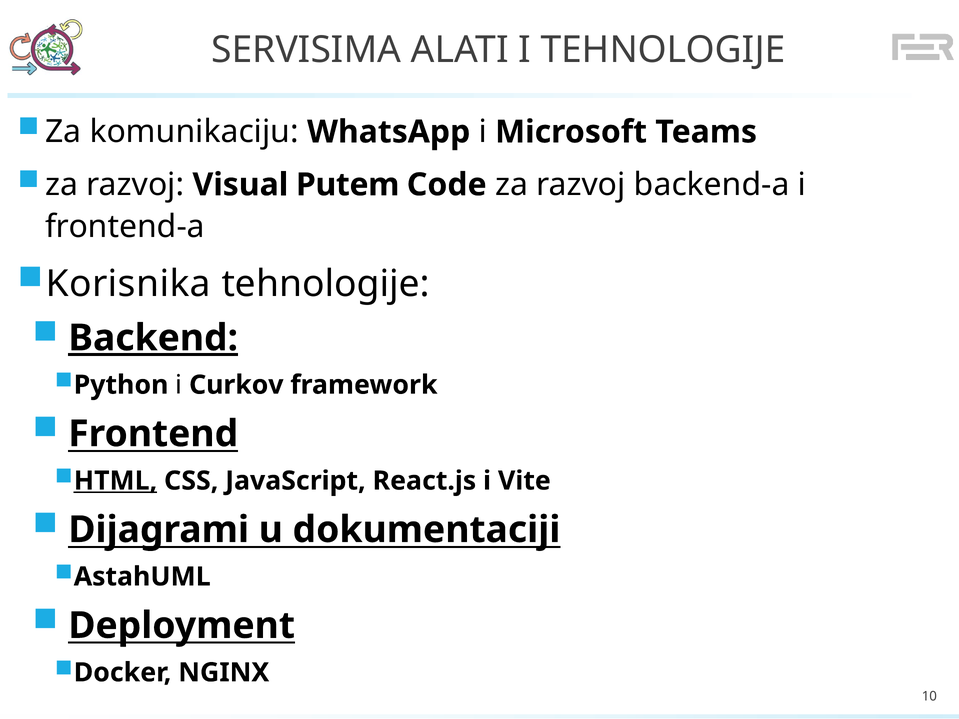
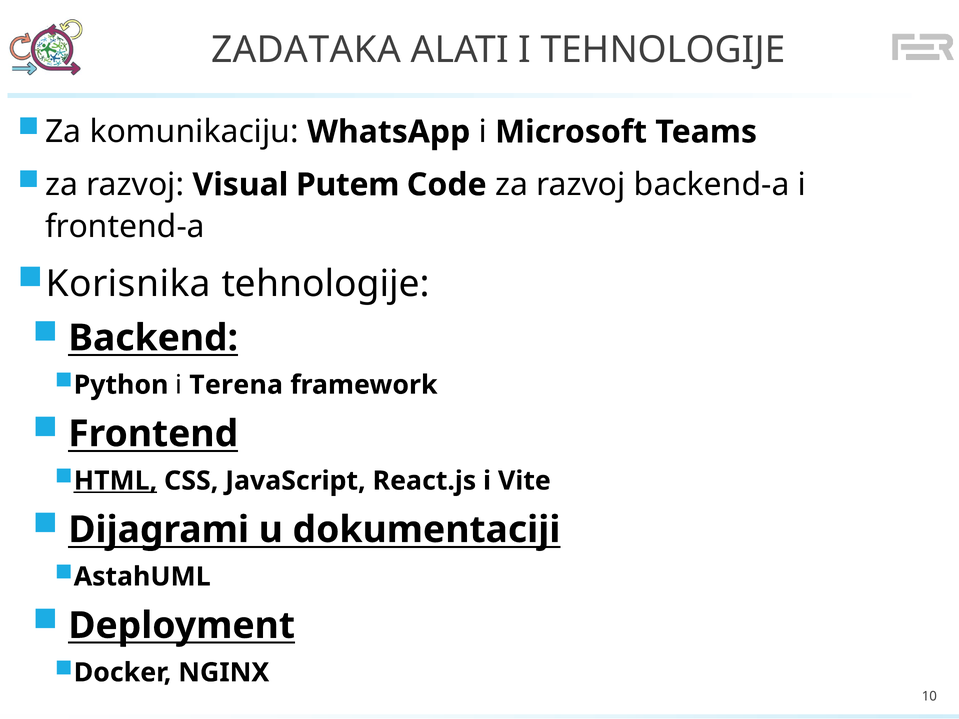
SERVISIMA: SERVISIMA -> ZADATAKA
Backend underline: present -> none
Curkov: Curkov -> Terena
